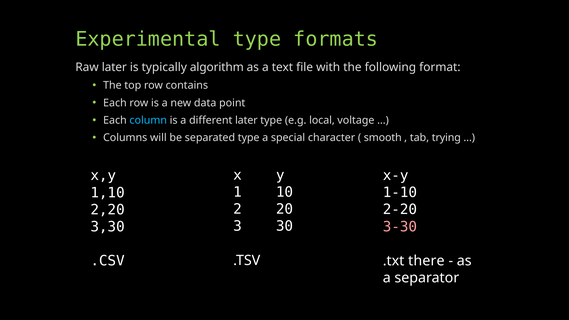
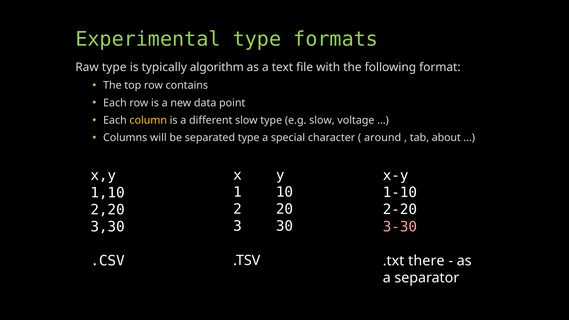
Raw later: later -> type
column colour: light blue -> yellow
different later: later -> slow
e.g local: local -> slow
smooth: smooth -> around
trying: trying -> about
